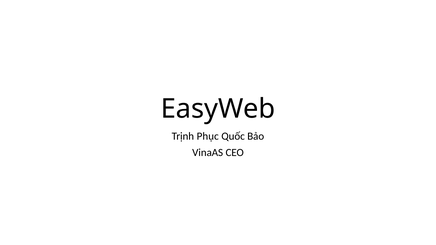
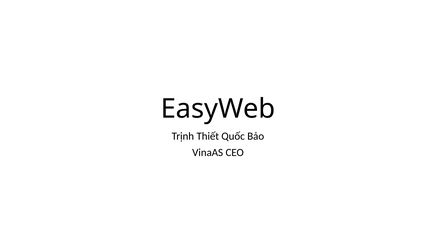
Phục: Phục -> Thiết
